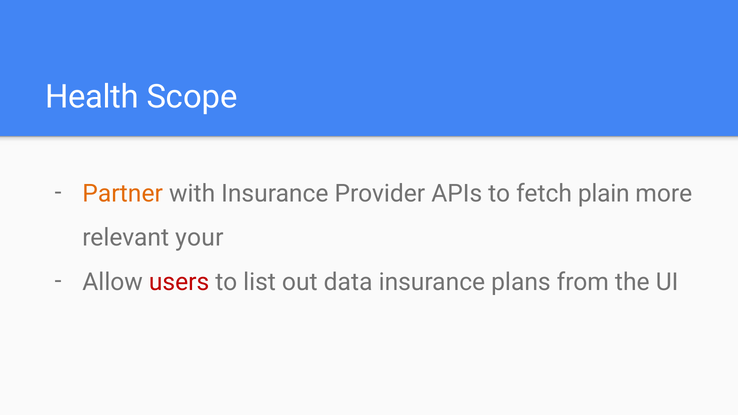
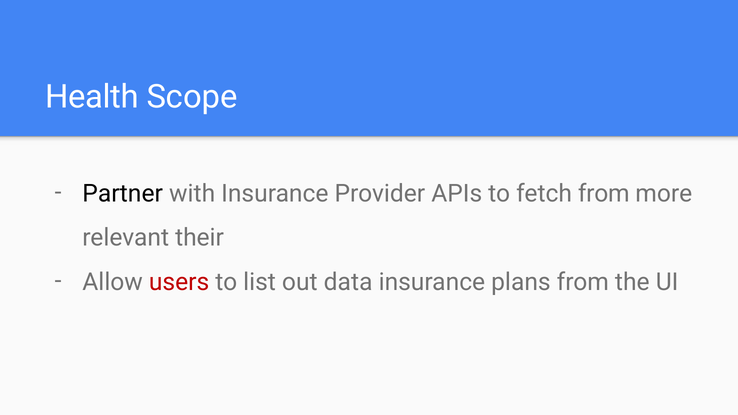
Partner colour: orange -> black
fetch plain: plain -> from
your: your -> their
